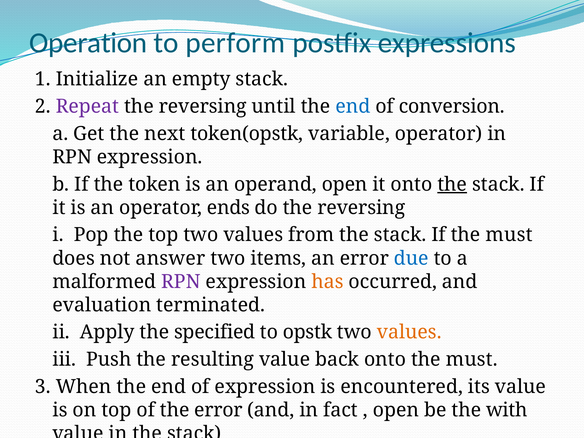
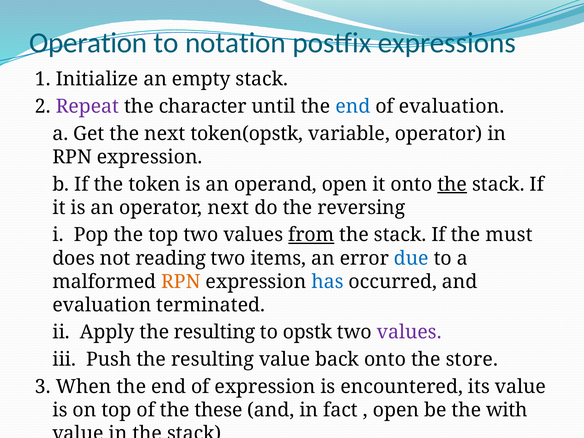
perform: perform -> notation
reversing at (203, 106): reversing -> character
of conversion: conversion -> evaluation
operator ends: ends -> next
from underline: none -> present
answer: answer -> reading
RPN at (181, 282) colour: purple -> orange
has colour: orange -> blue
Apply the specified: specified -> resulting
values at (409, 332) colour: orange -> purple
onto the must: must -> store
the error: error -> these
